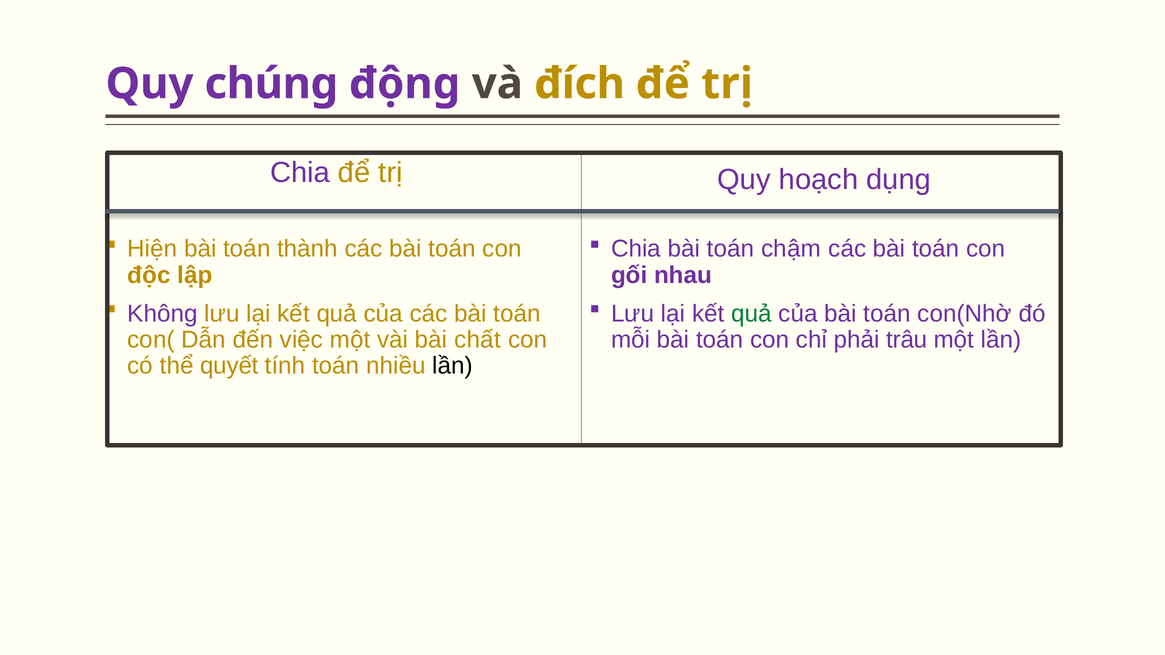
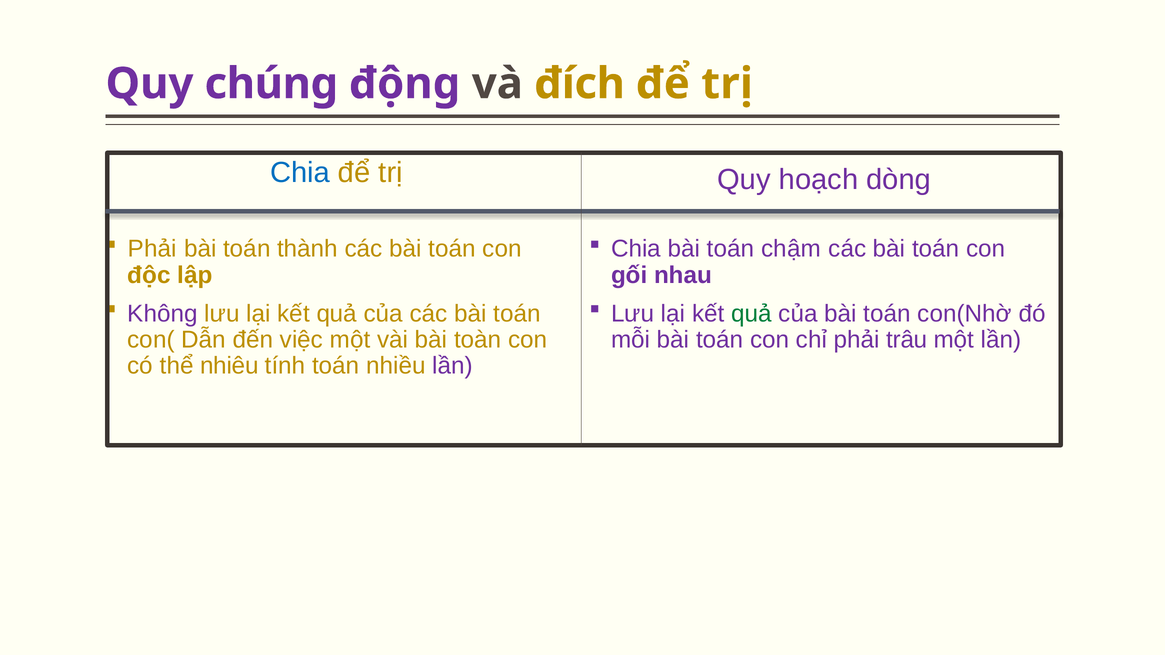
Chia at (300, 173) colour: purple -> blue
dụng: dụng -> dòng
Hiện at (152, 249): Hiện -> Phải
chất: chất -> toàn
quyết: quyết -> nhiêu
lần at (453, 366) colour: black -> purple
